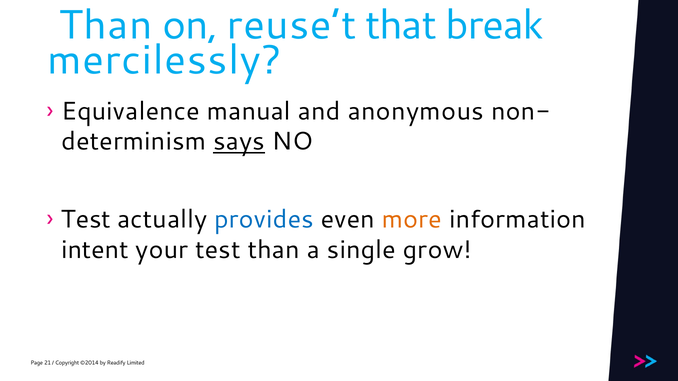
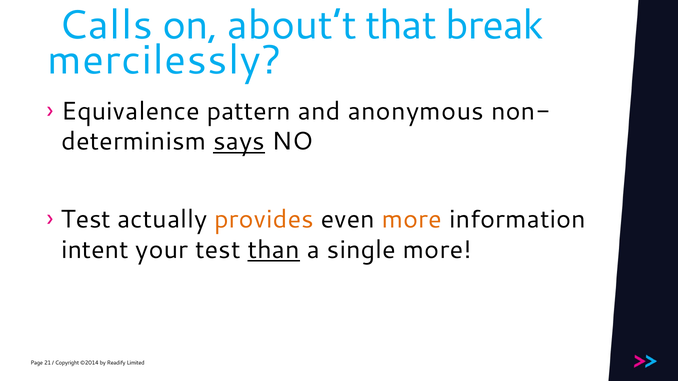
Than at (106, 25): Than -> Calls
reuse’t: reuse’t -> about’t
manual: manual -> pattern
provides colour: blue -> orange
than at (274, 250) underline: none -> present
single grow: grow -> more
